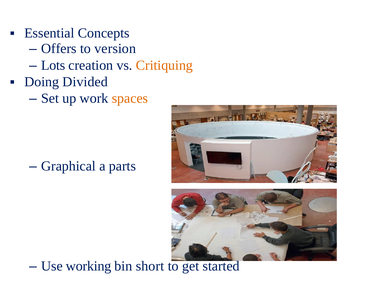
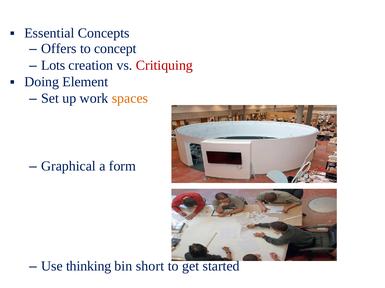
version: version -> concept
Critiquing colour: orange -> red
Divided: Divided -> Element
parts: parts -> form
working: working -> thinking
